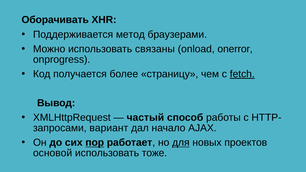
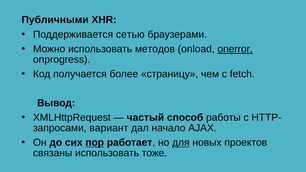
Оборачивать: Оборачивать -> Публичными
метод: метод -> сетью
связаны: связаны -> методов
onerror underline: none -> present
fetch underline: present -> none
основой: основой -> связаны
